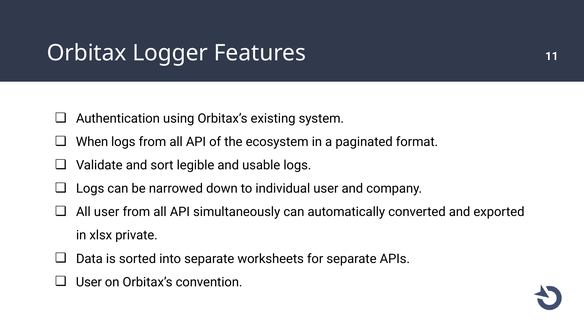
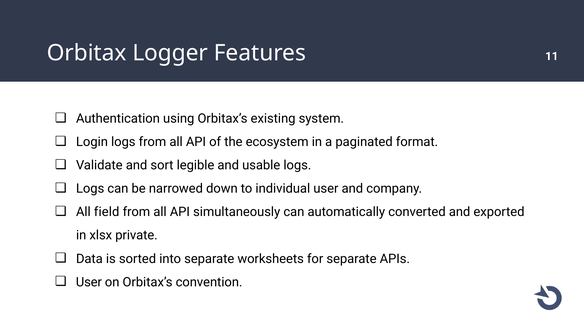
When: When -> Login
All user: user -> field
